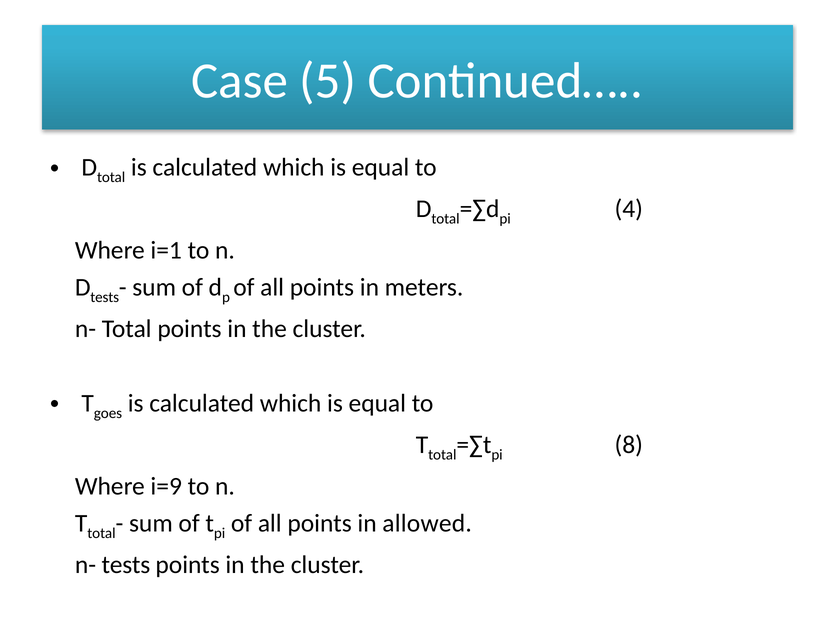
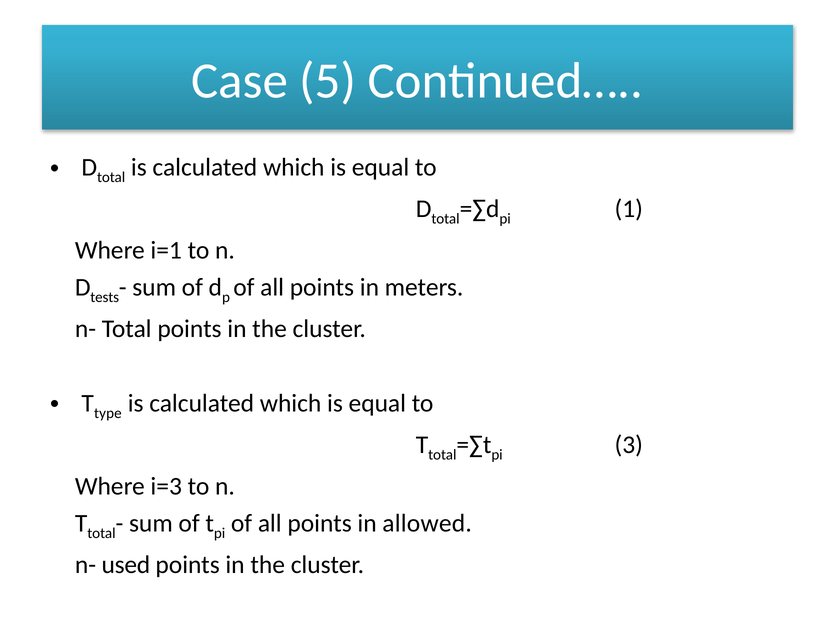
4: 4 -> 1
goes: goes -> type
8: 8 -> 3
i=9: i=9 -> i=3
n- tests: tests -> used
